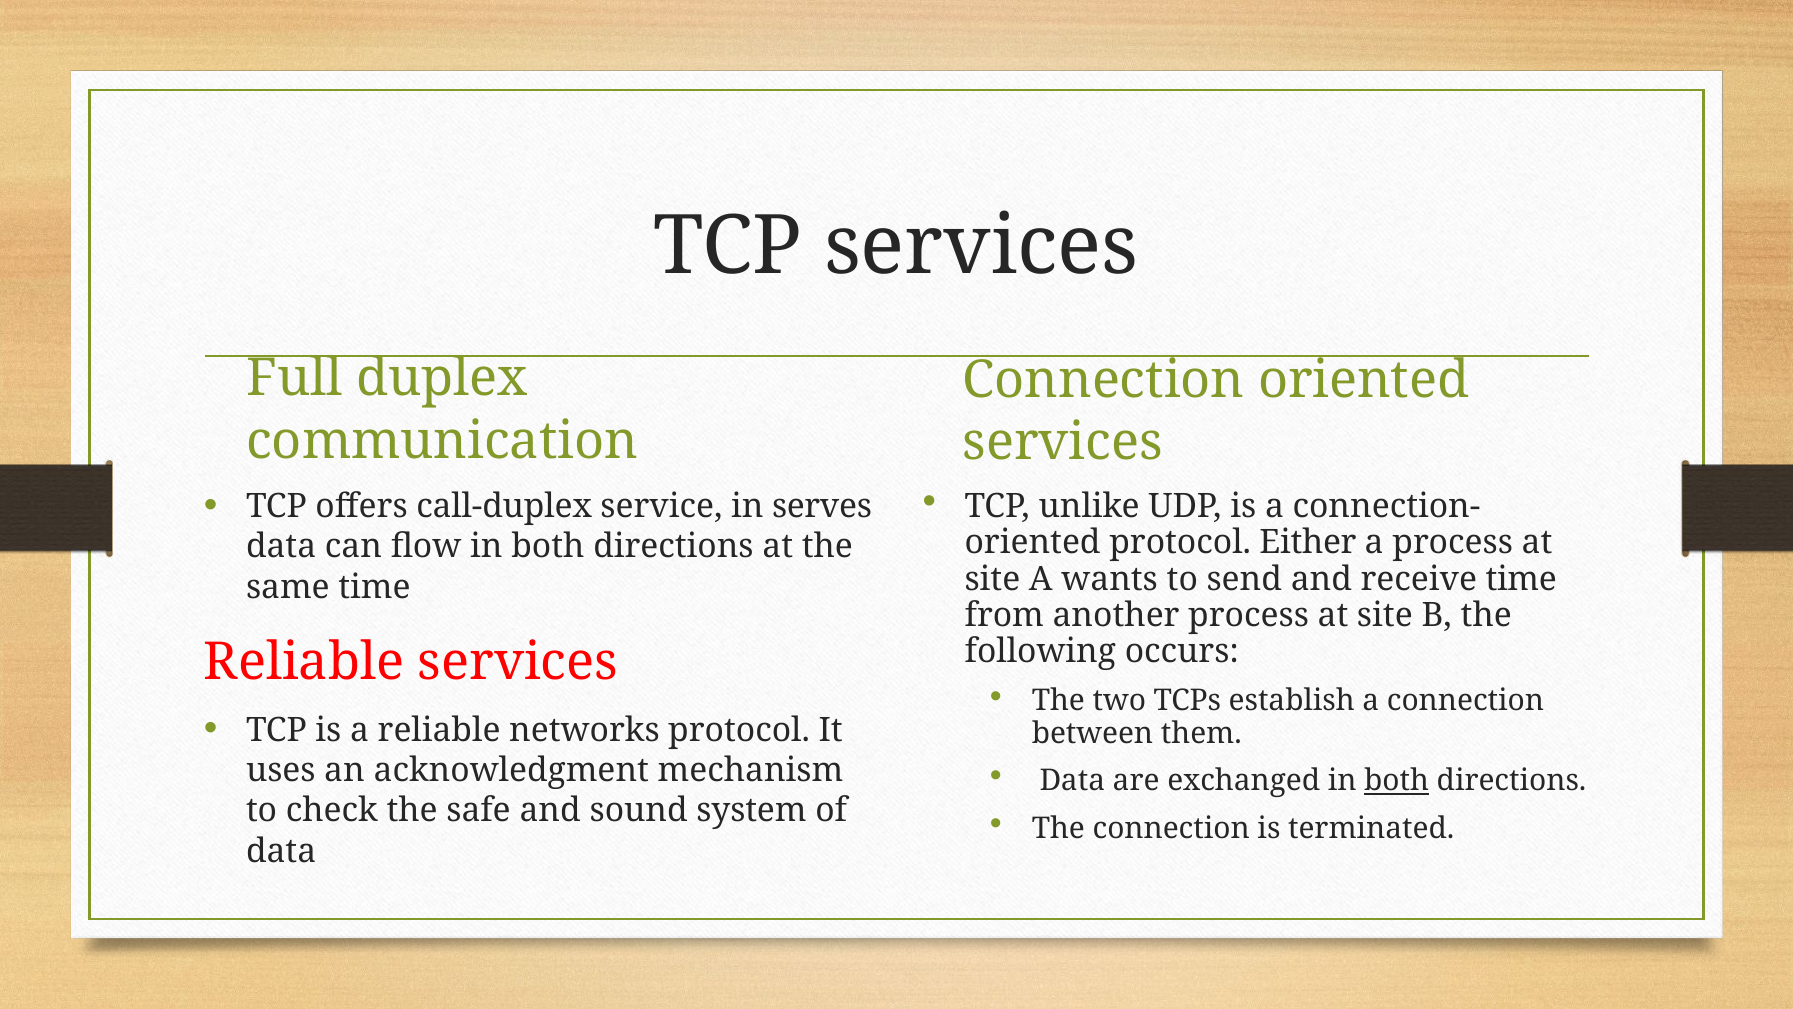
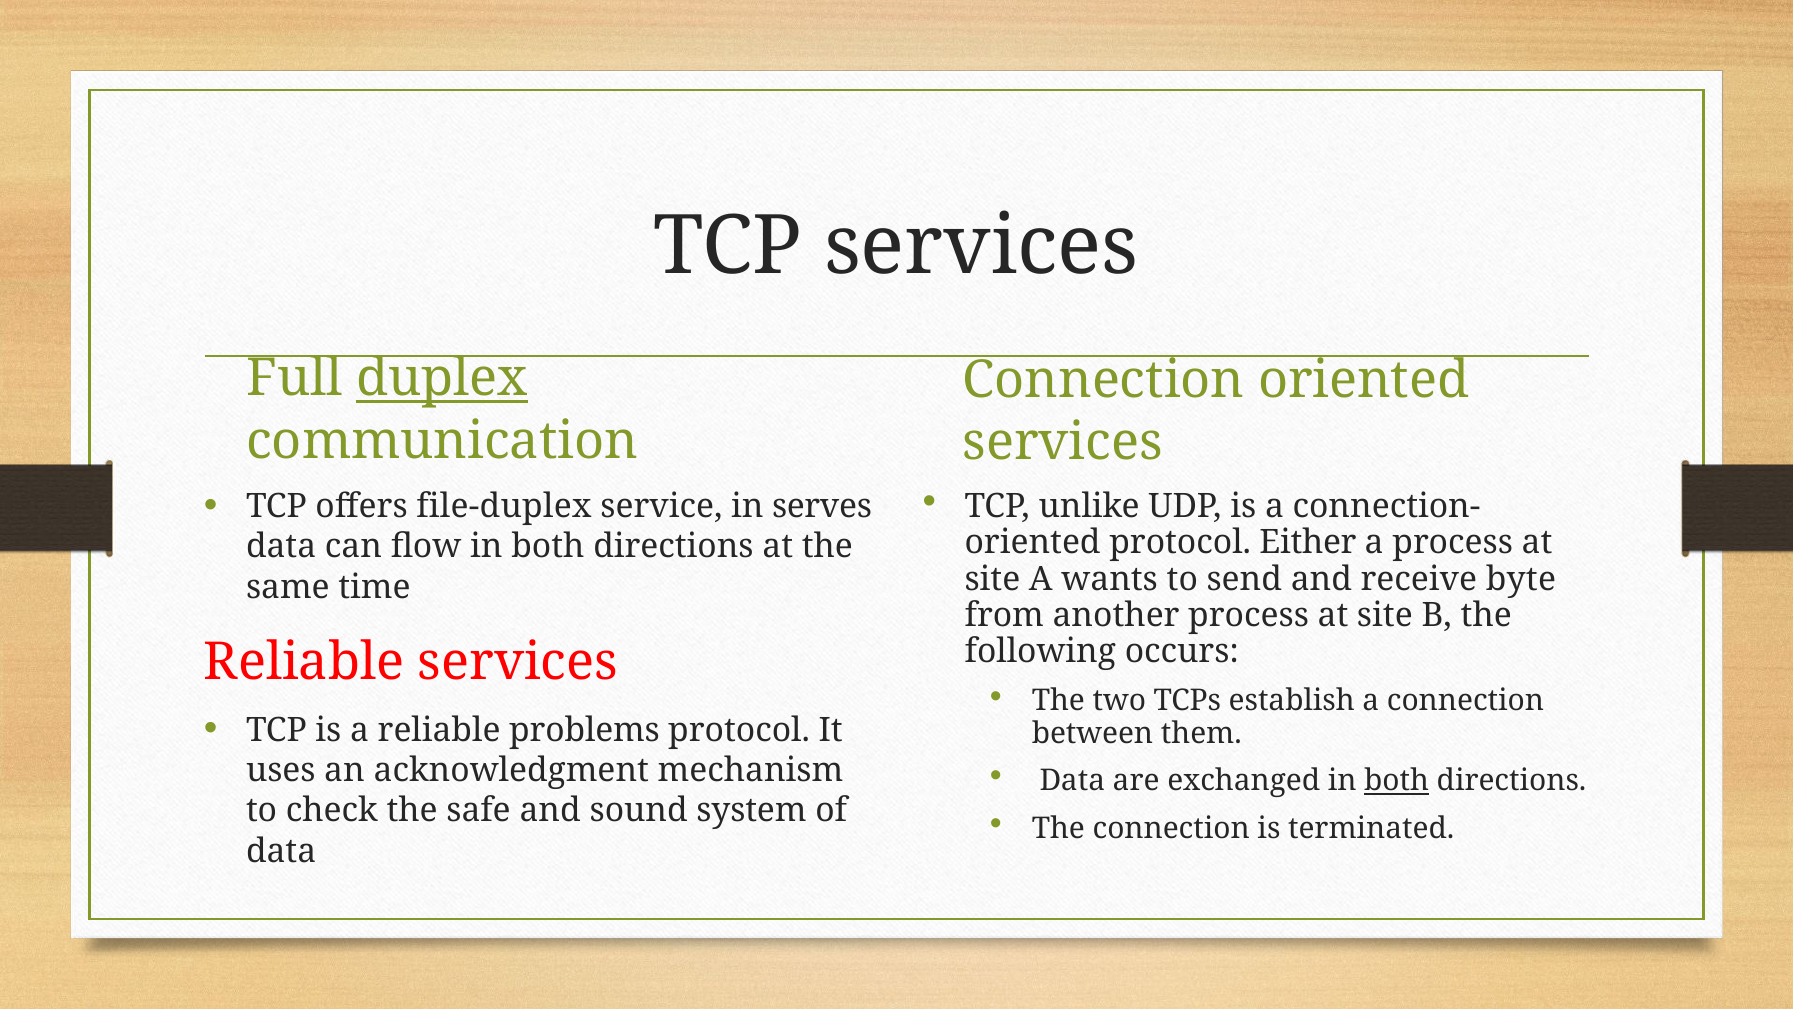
duplex underline: none -> present
call-duplex: call-duplex -> file-duplex
receive time: time -> byte
networks: networks -> problems
